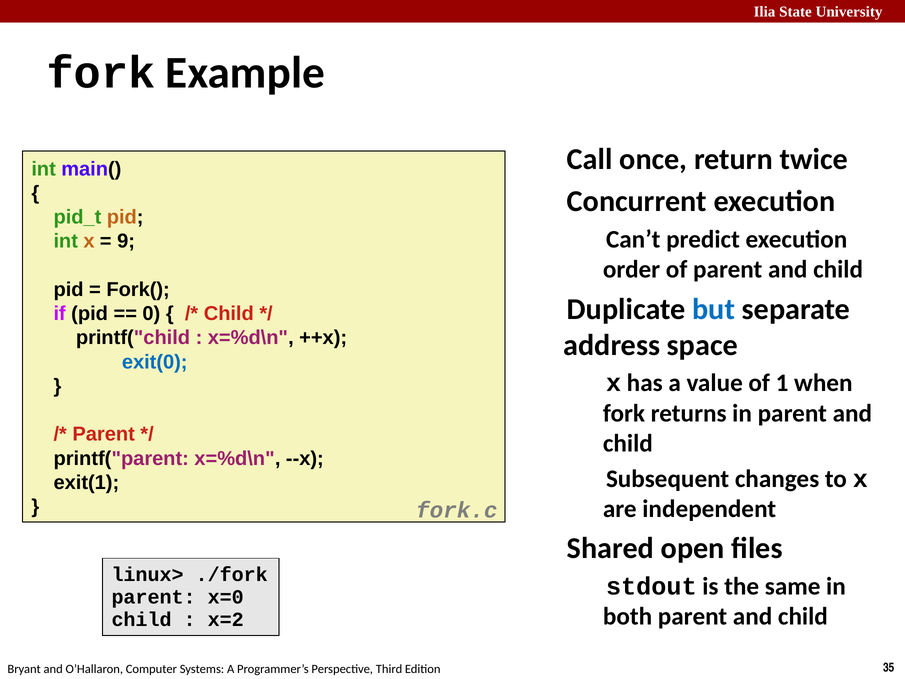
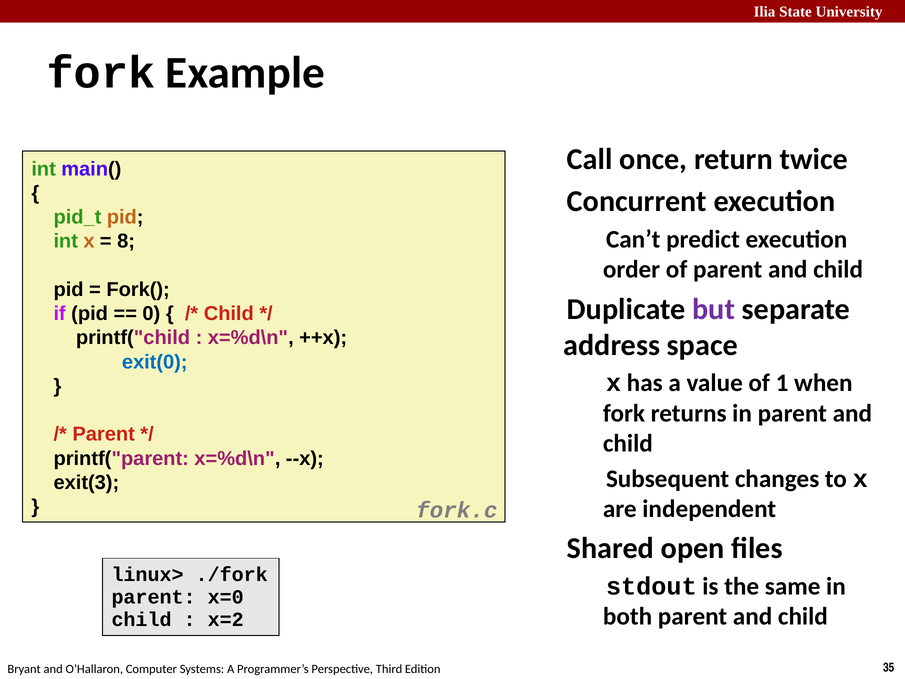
9: 9 -> 8
but colour: blue -> purple
exit(1: exit(1 -> exit(3
